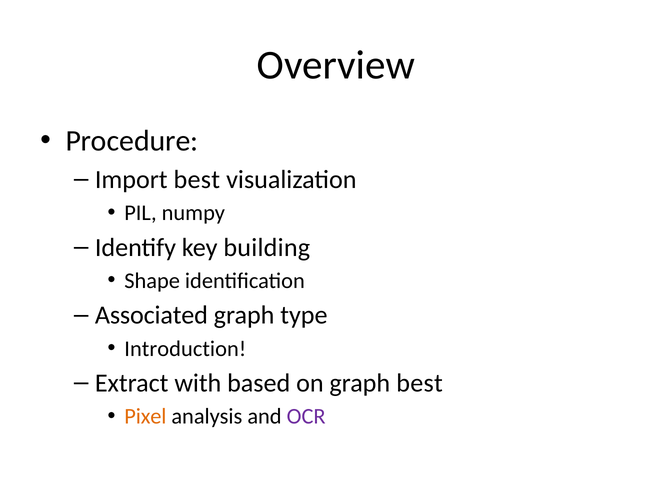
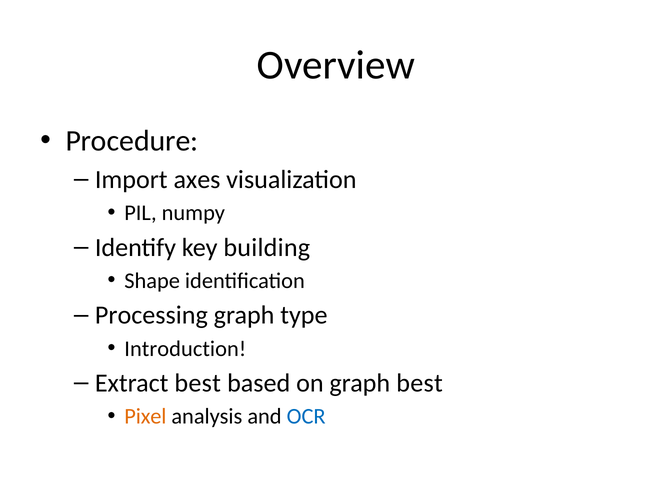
Import best: best -> axes
Associated: Associated -> Processing
Extract with: with -> best
OCR colour: purple -> blue
